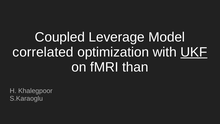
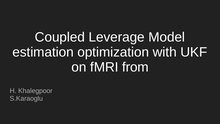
correlated: correlated -> estimation
UKF underline: present -> none
than: than -> from
